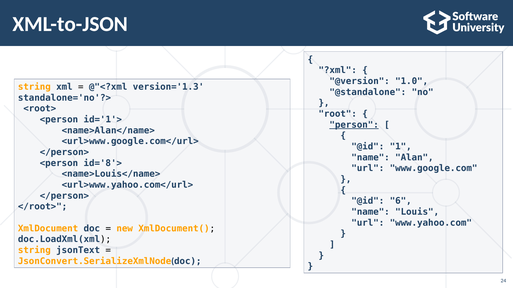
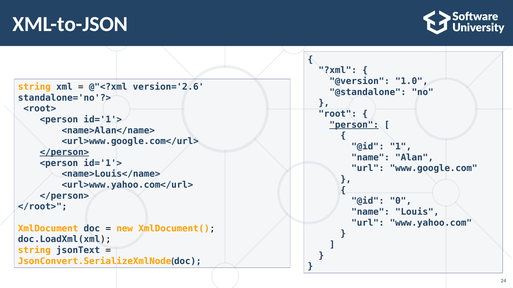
version='1.3: version='1.3 -> version='2.6
</person> at (64, 152) underline: none -> present
id='8'> at (103, 163): id='8'> -> id='1'>
6: 6 -> 0
